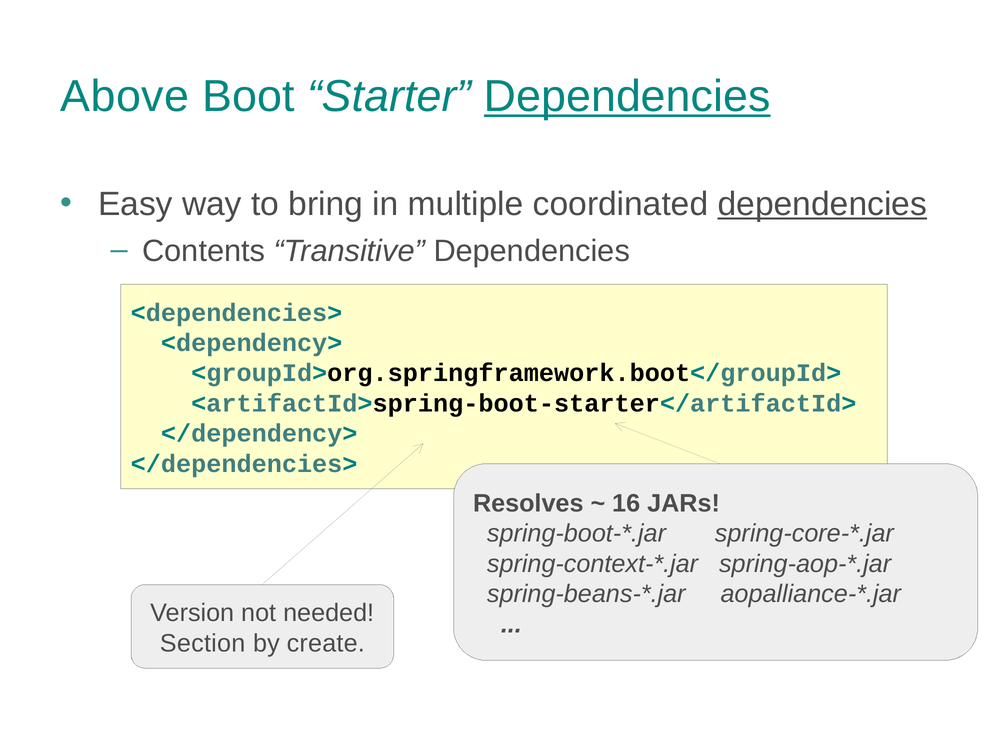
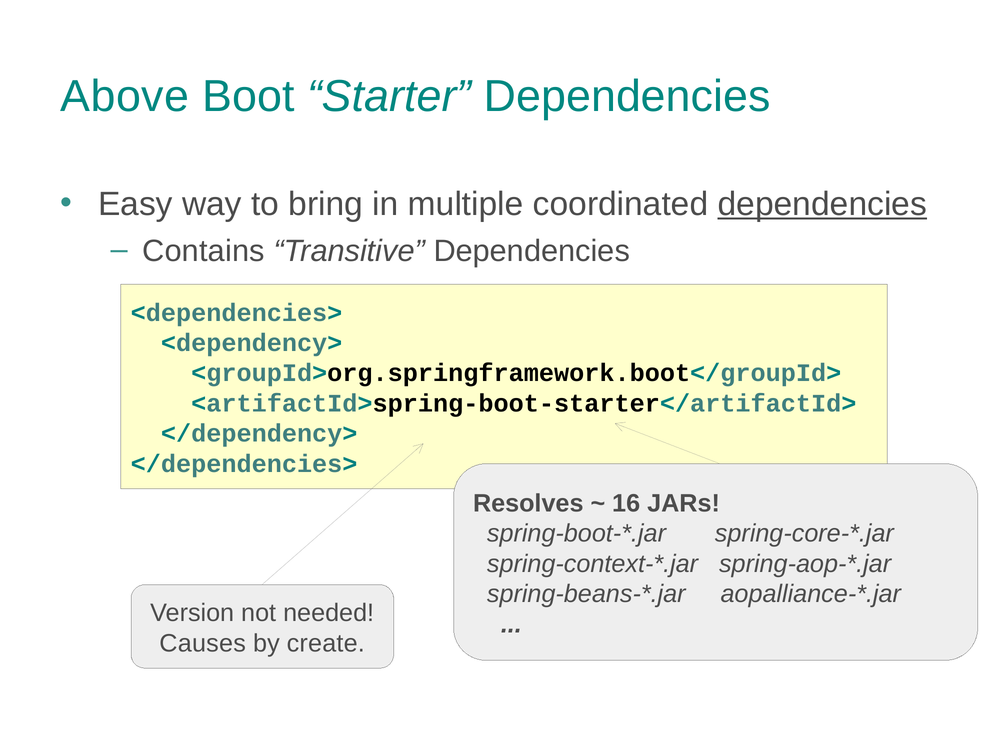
Dependencies at (627, 96) underline: present -> none
Contents: Contents -> Contains
Section: Section -> Causes
